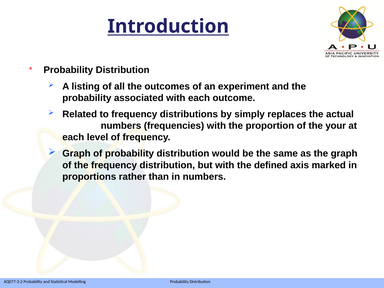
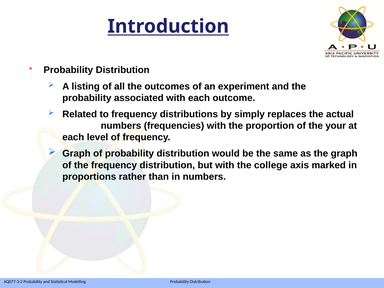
defined: defined -> college
